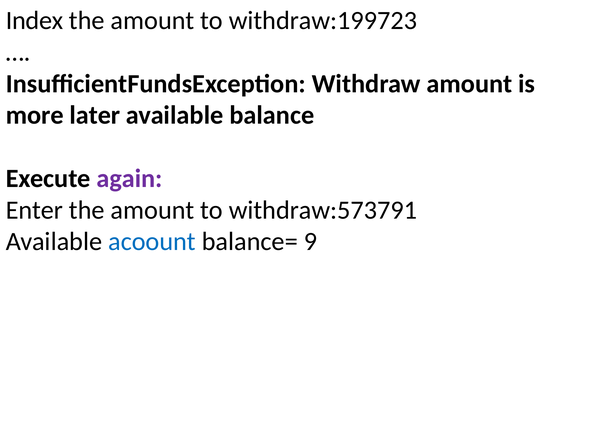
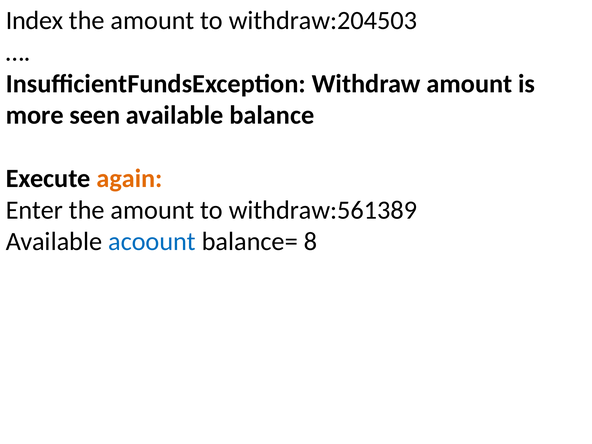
withdraw:199723: withdraw:199723 -> withdraw:204503
later: later -> seen
again colour: purple -> orange
withdraw:573791: withdraw:573791 -> withdraw:561389
9: 9 -> 8
